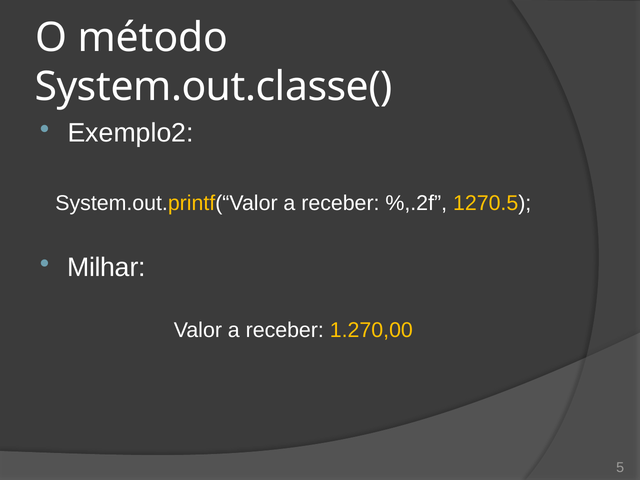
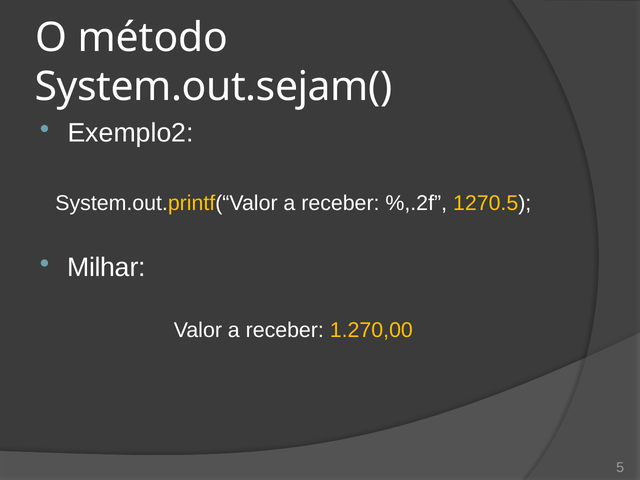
System.out.classe(: System.out.classe( -> System.out.sejam(
